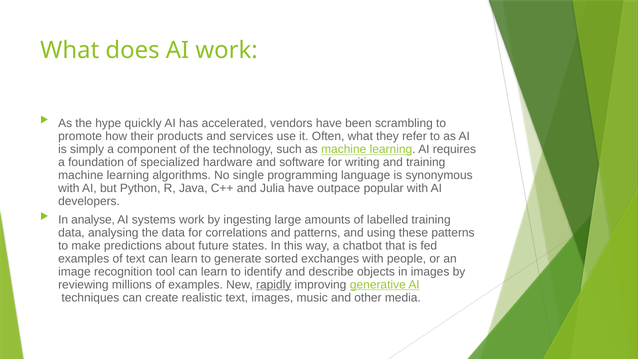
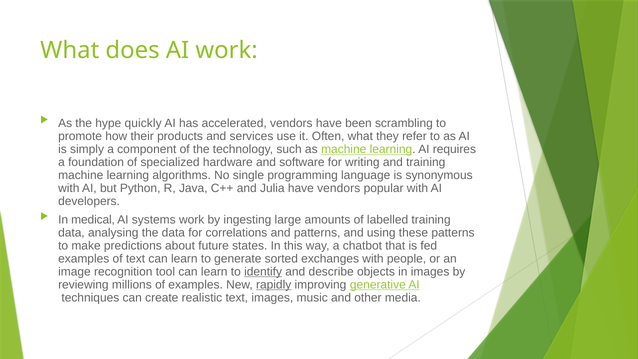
have outpace: outpace -> vendors
analyse: analyse -> medical
identify underline: none -> present
